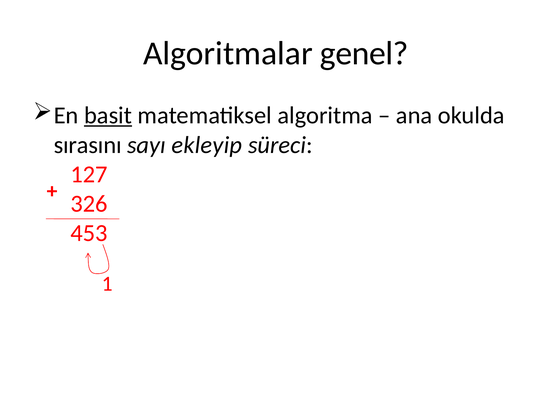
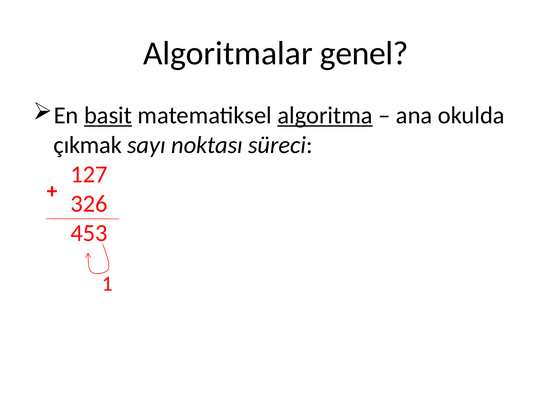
algoritma underline: none -> present
sırasını: sırasını -> çıkmak
ekleyip: ekleyip -> noktası
